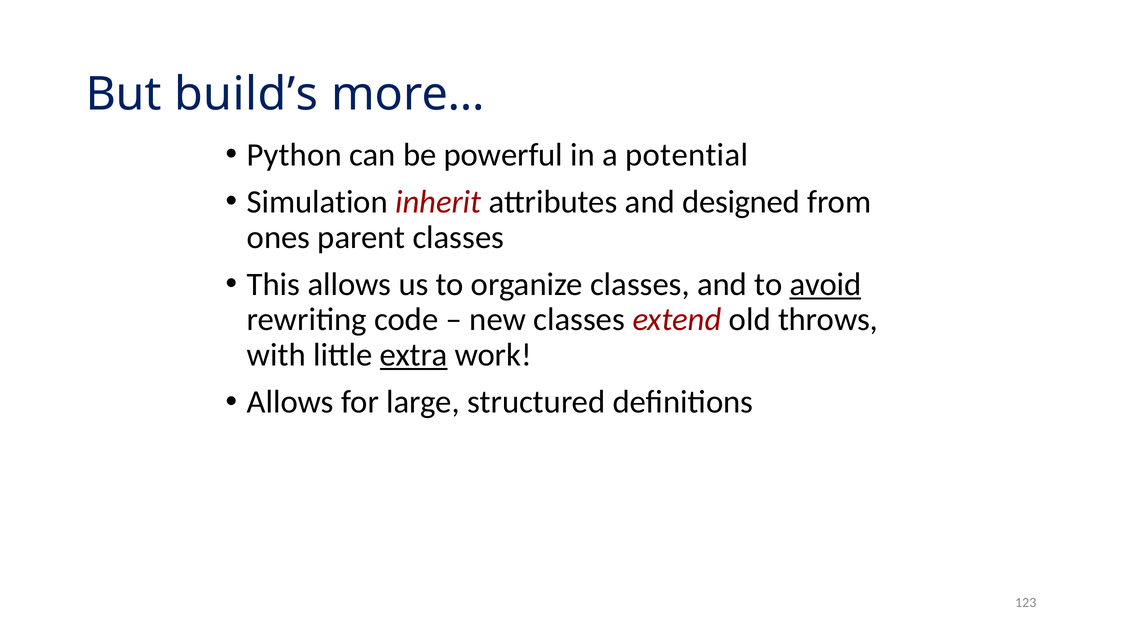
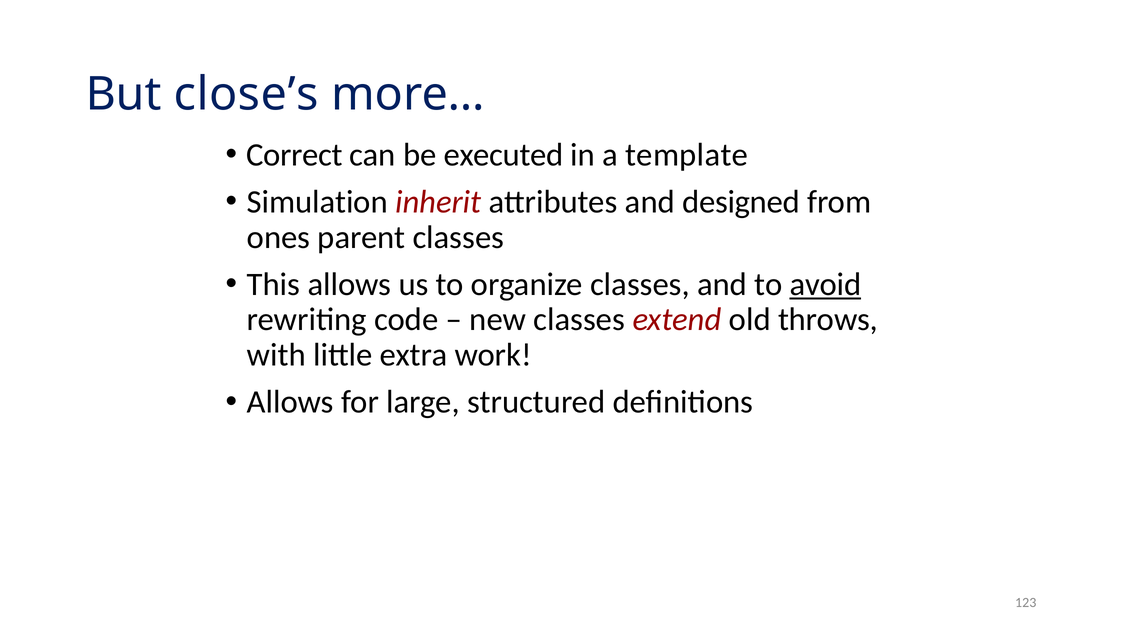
build’s: build’s -> close’s
Python: Python -> Correct
powerful: powerful -> executed
potential: potential -> template
extra underline: present -> none
